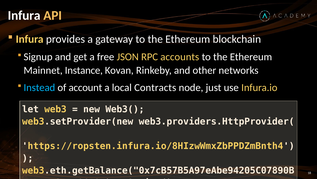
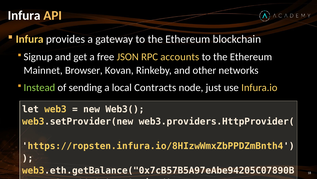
Instance: Instance -> Browser
Instead colour: light blue -> light green
account: account -> sending
